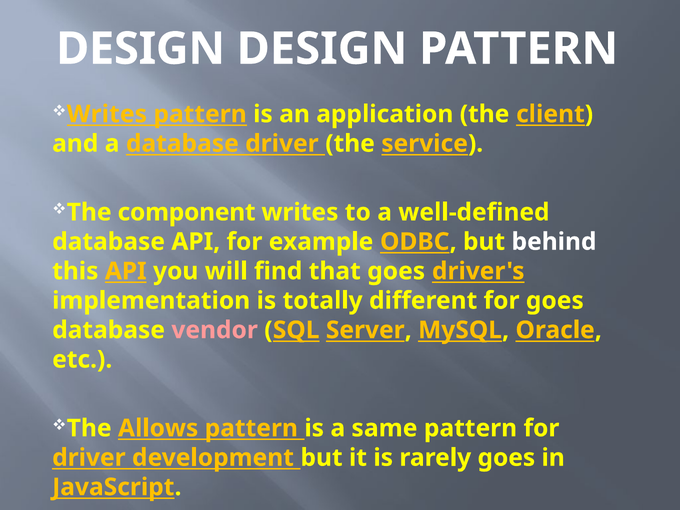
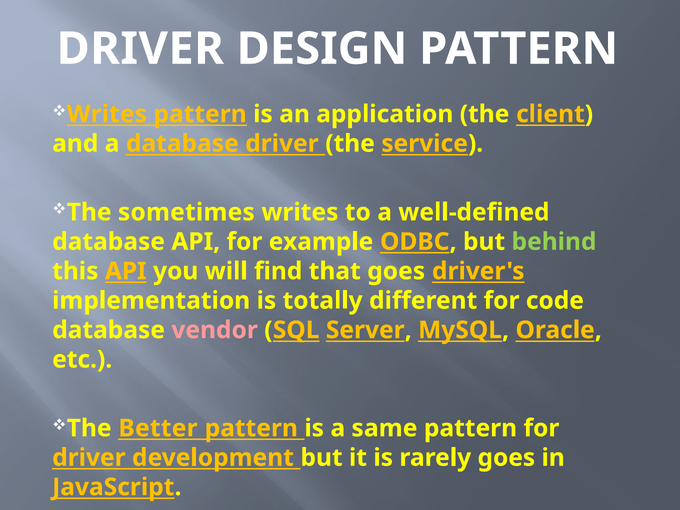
DESIGN at (141, 49): DESIGN -> DRIVER
component: component -> sometimes
behind colour: white -> light green
for goes: goes -> code
Allows: Allows -> Better
